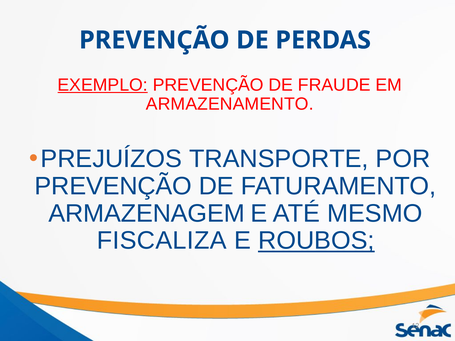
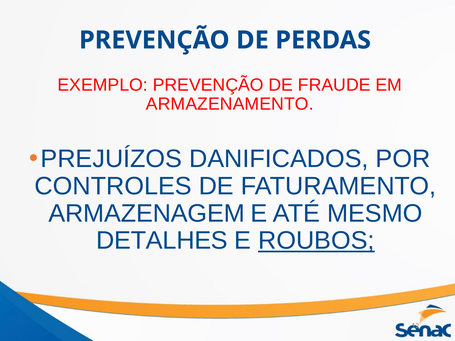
EXEMPLO underline: present -> none
TRANSPORTE: TRANSPORTE -> DANIFICADOS
PREVENÇÃO at (113, 186): PREVENÇÃO -> CONTROLES
FISCALIZA: FISCALIZA -> DETALHES
